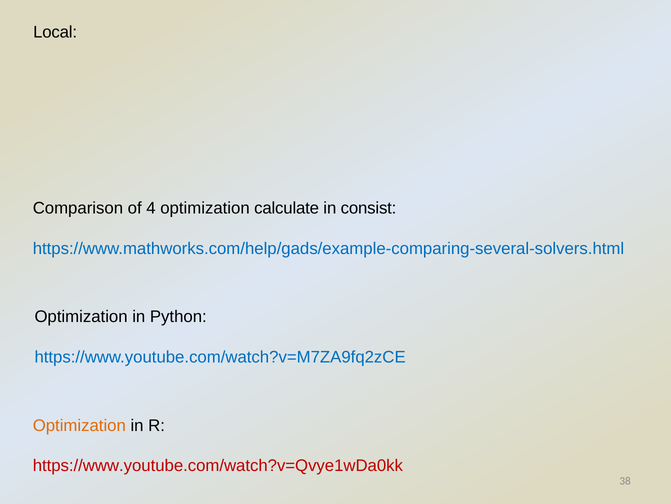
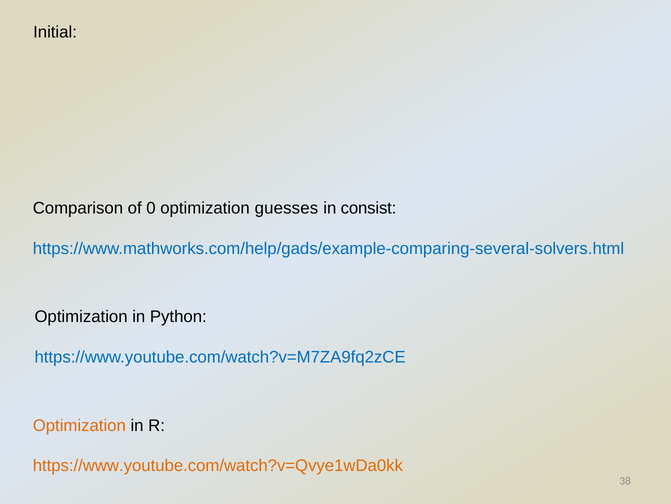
Local: Local -> Initial
4: 4 -> 0
calculate: calculate -> guesses
https://www.youtube.com/watch?v=Qvye1wDa0kk colour: red -> orange
